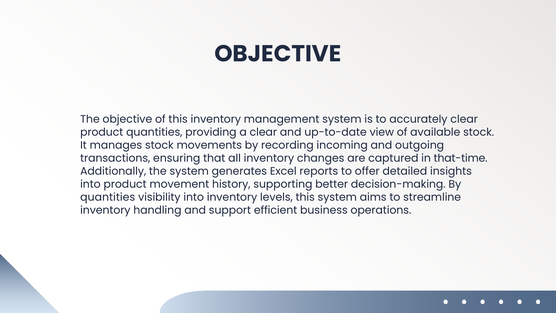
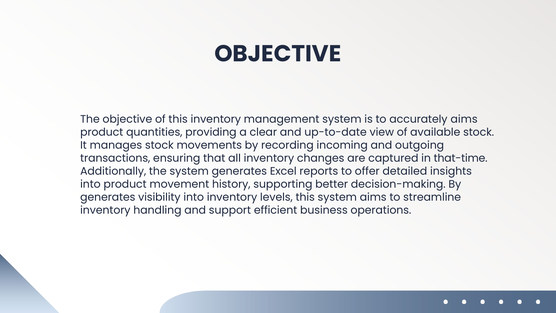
accurately clear: clear -> aims
quantities at (108, 197): quantities -> generates
